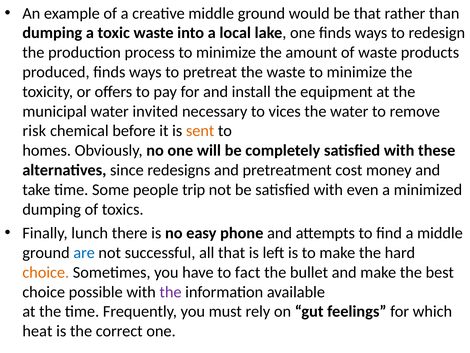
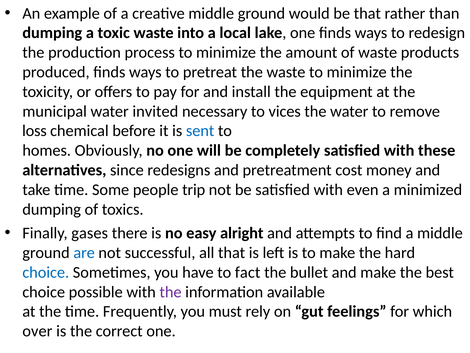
risk: risk -> loss
sent colour: orange -> blue
lunch: lunch -> gases
phone: phone -> alright
choice at (46, 272) colour: orange -> blue
heat: heat -> over
